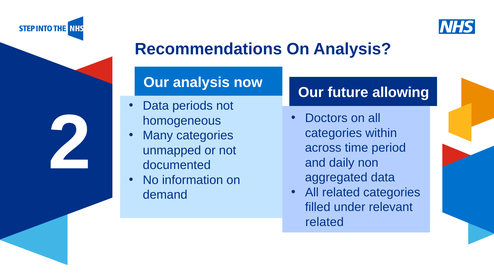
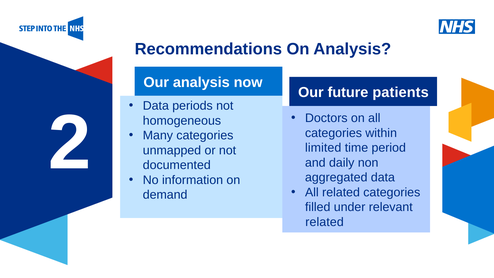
allowing: allowing -> patients
across: across -> limited
